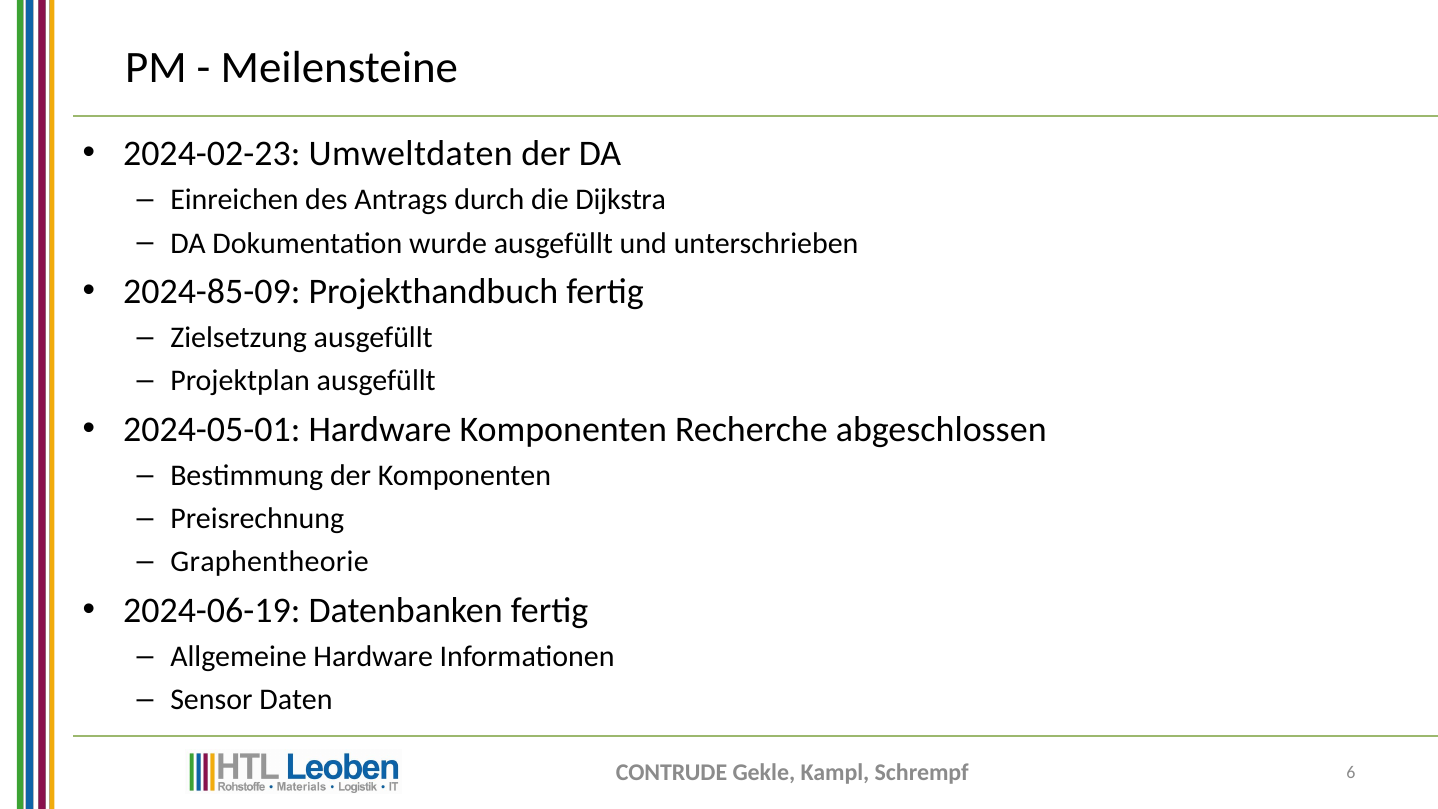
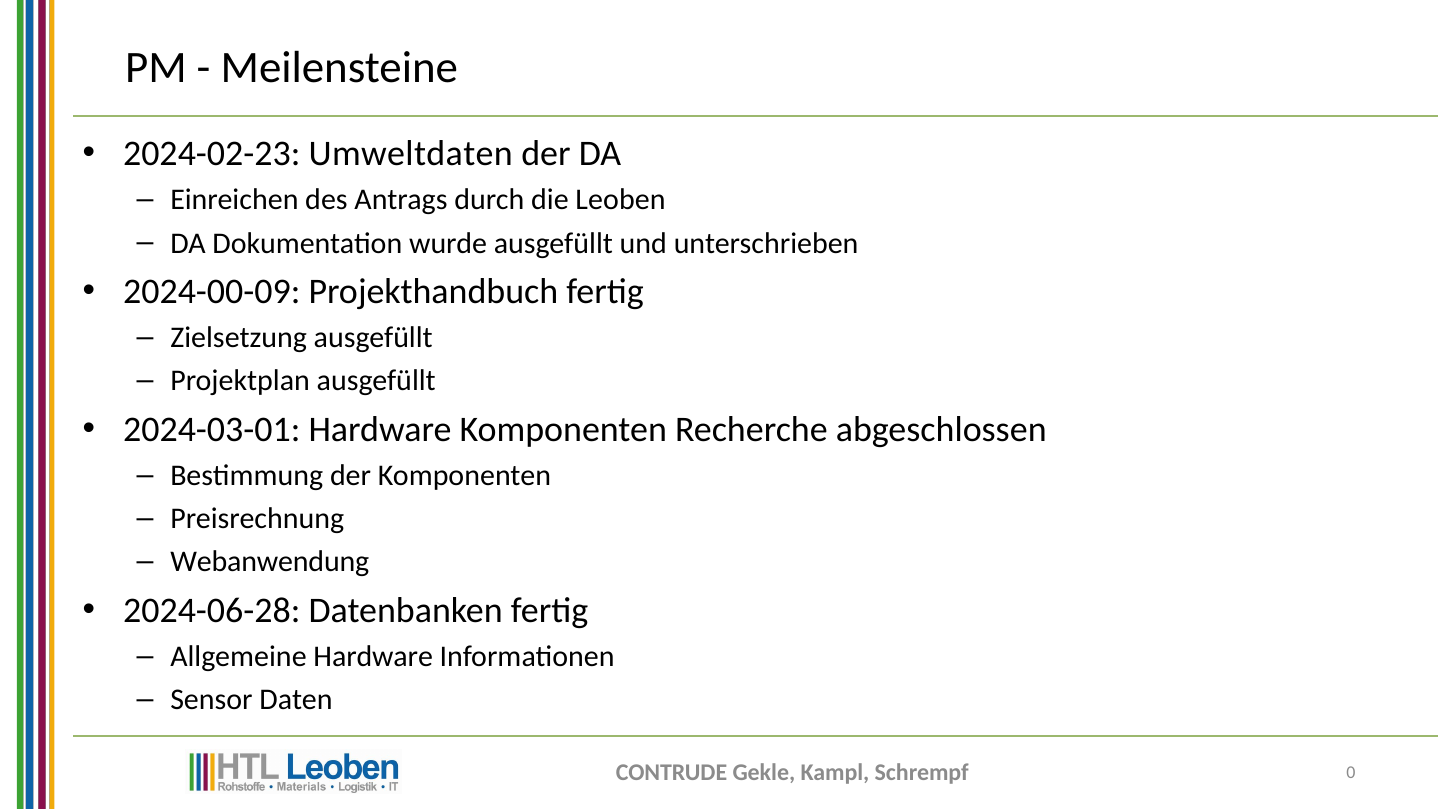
Dijkstra: Dijkstra -> Leoben
2024-85-09: 2024-85-09 -> 2024-00-09
2024-05-01: 2024-05-01 -> 2024-03-01
Graphentheorie: Graphentheorie -> Webanwendung
2024-06-19: 2024-06-19 -> 2024-06-28
6: 6 -> 0
